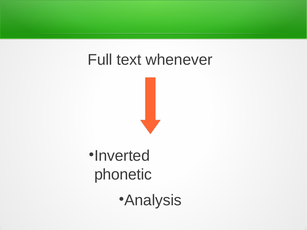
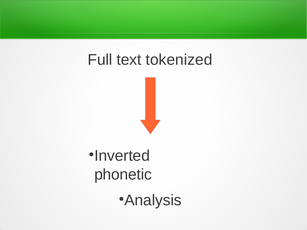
whenever: whenever -> tokenized
